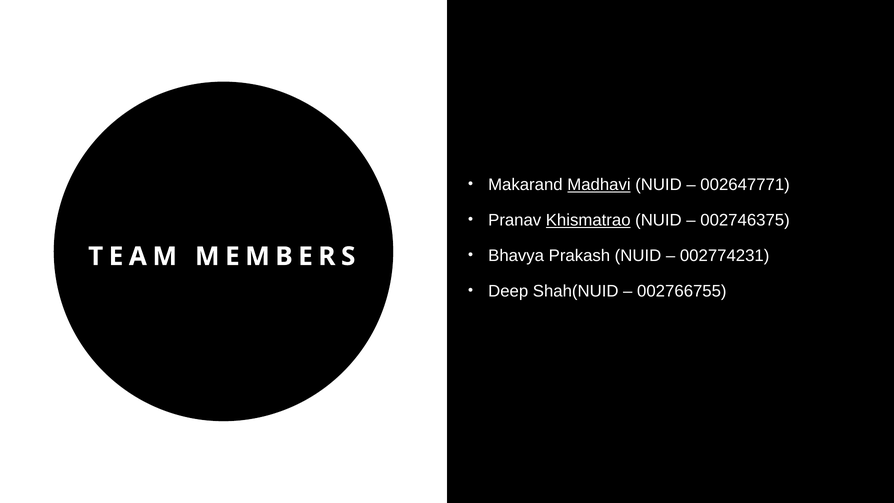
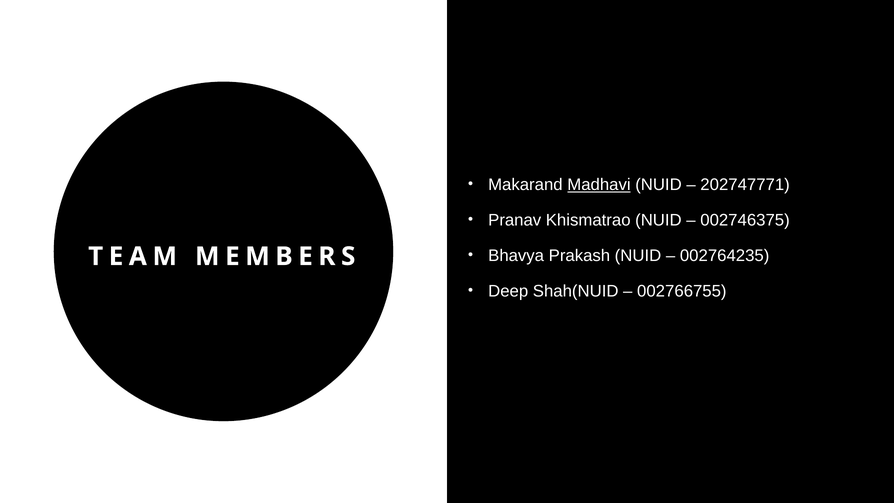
002647771: 002647771 -> 202747771
Khismatrao underline: present -> none
002774231: 002774231 -> 002764235
